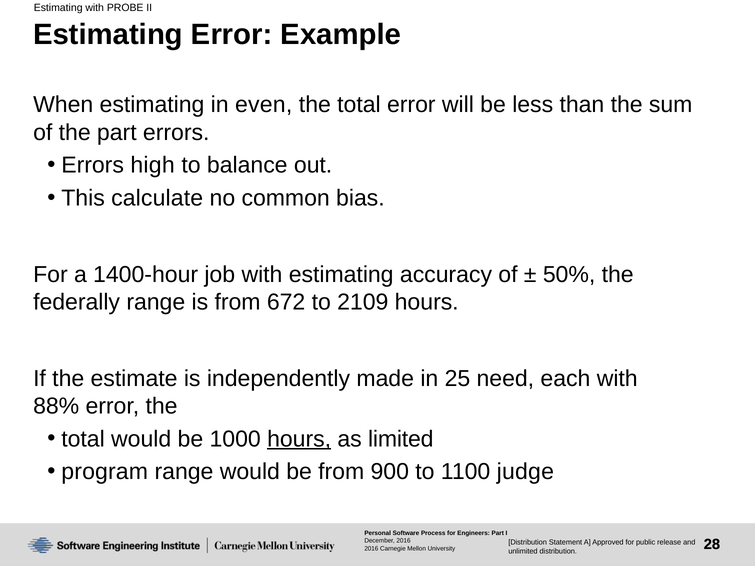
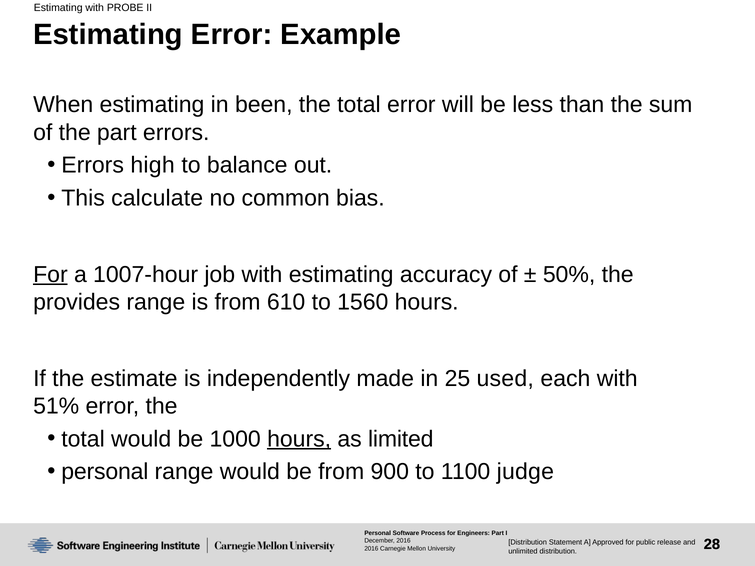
even: even -> been
For at (50, 275) underline: none -> present
1400-hour: 1400-hour -> 1007-hour
federally: federally -> provides
672: 672 -> 610
2109: 2109 -> 1560
need: need -> used
88%: 88% -> 51%
program at (105, 472): program -> personal
